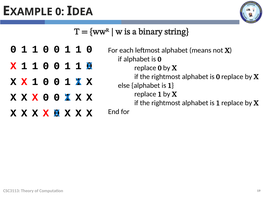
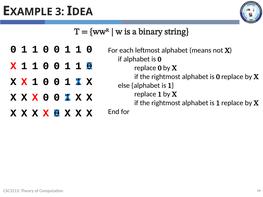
0 at (60, 12): 0 -> 3
